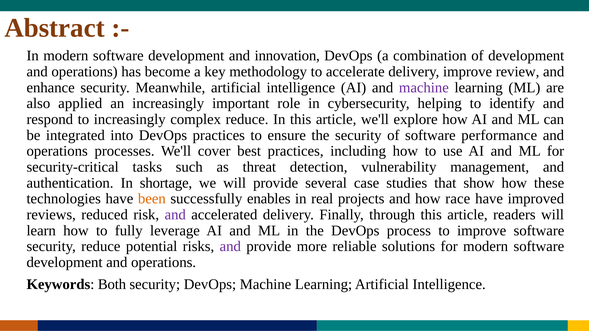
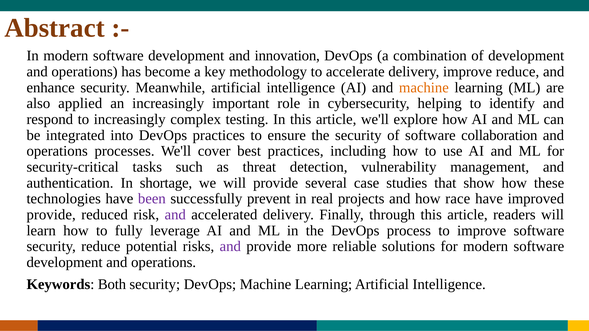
improve review: review -> reduce
machine at (424, 88) colour: purple -> orange
complex reduce: reduce -> testing
performance: performance -> collaboration
been colour: orange -> purple
enables: enables -> prevent
reviews at (51, 215): reviews -> provide
